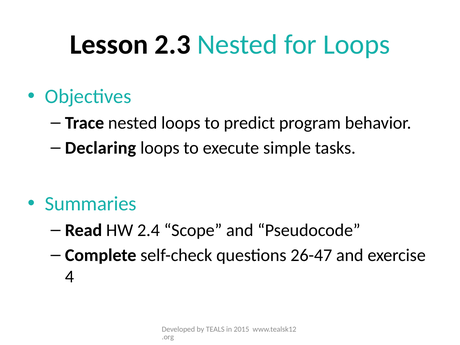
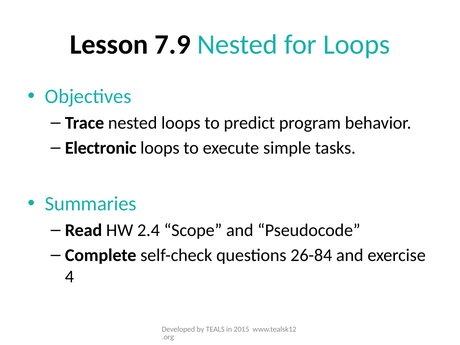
2.3: 2.3 -> 7.9
Declaring: Declaring -> Electronic
26-47: 26-47 -> 26-84
